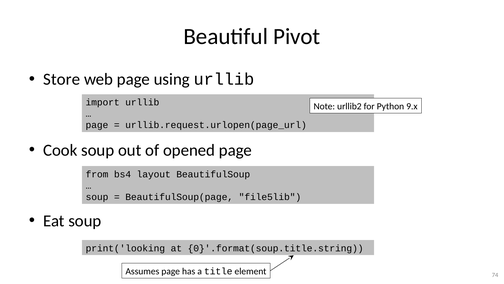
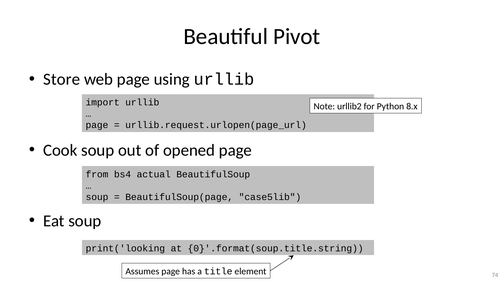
9.x: 9.x -> 8.x
layout: layout -> actual
file5lib: file5lib -> case5lib
